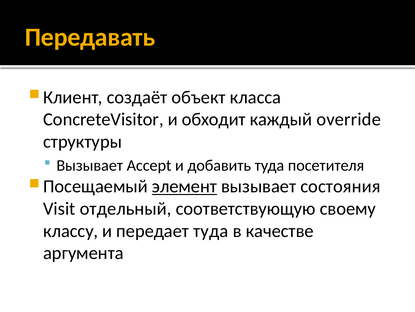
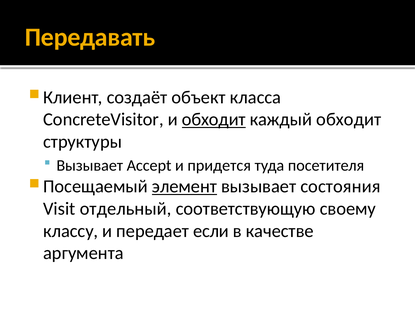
обходит at (214, 119) underline: none -> present
каждый override: override -> обходит
добавить: добавить -> придется
передает туда: туда -> если
